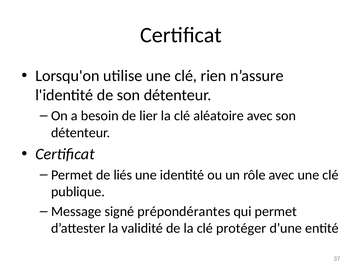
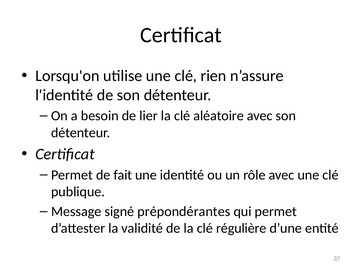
liés: liés -> fait
protéger: protéger -> régulière
